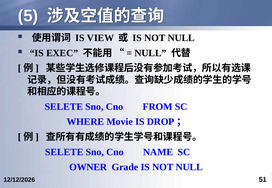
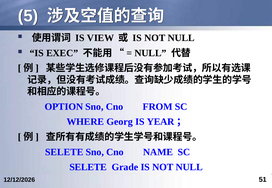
SELETE at (64, 107): SELETE -> OPTION
Movie: Movie -> Georg
DROP: DROP -> YEAR
OWNER at (88, 167): OWNER -> SELETE
